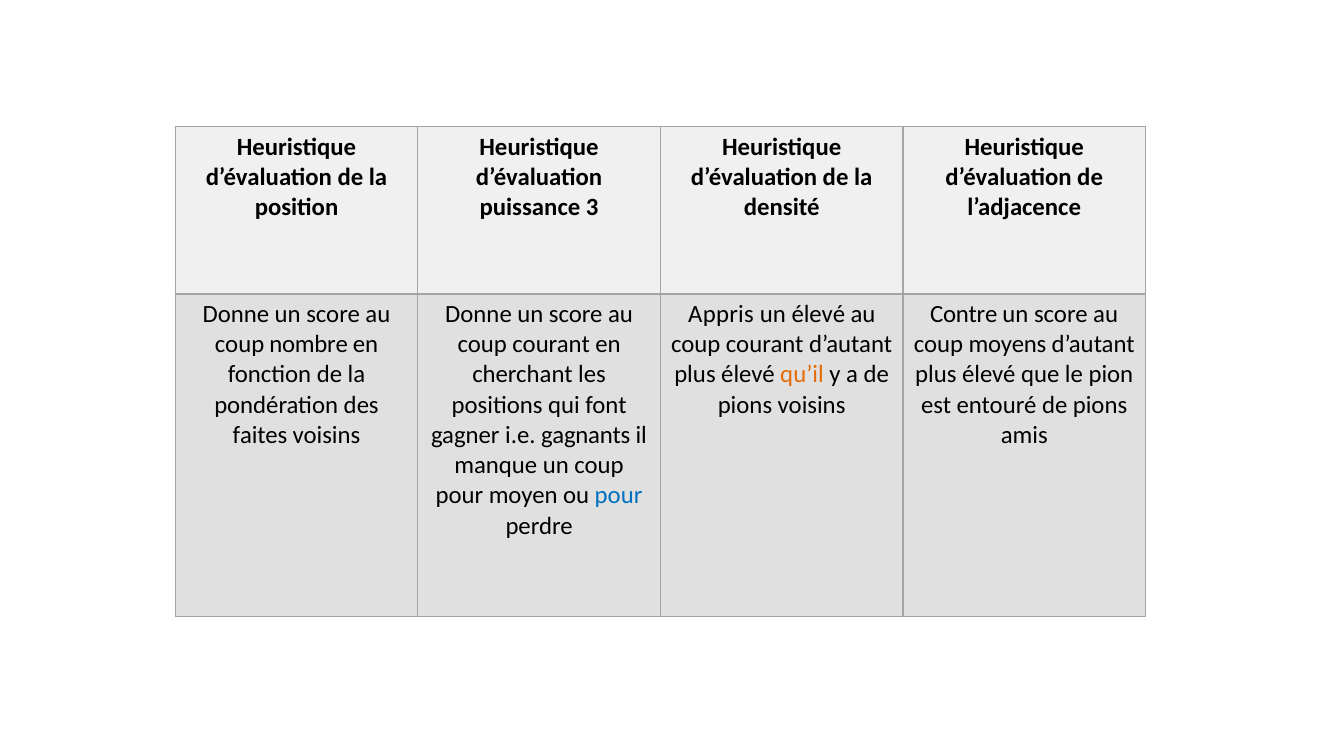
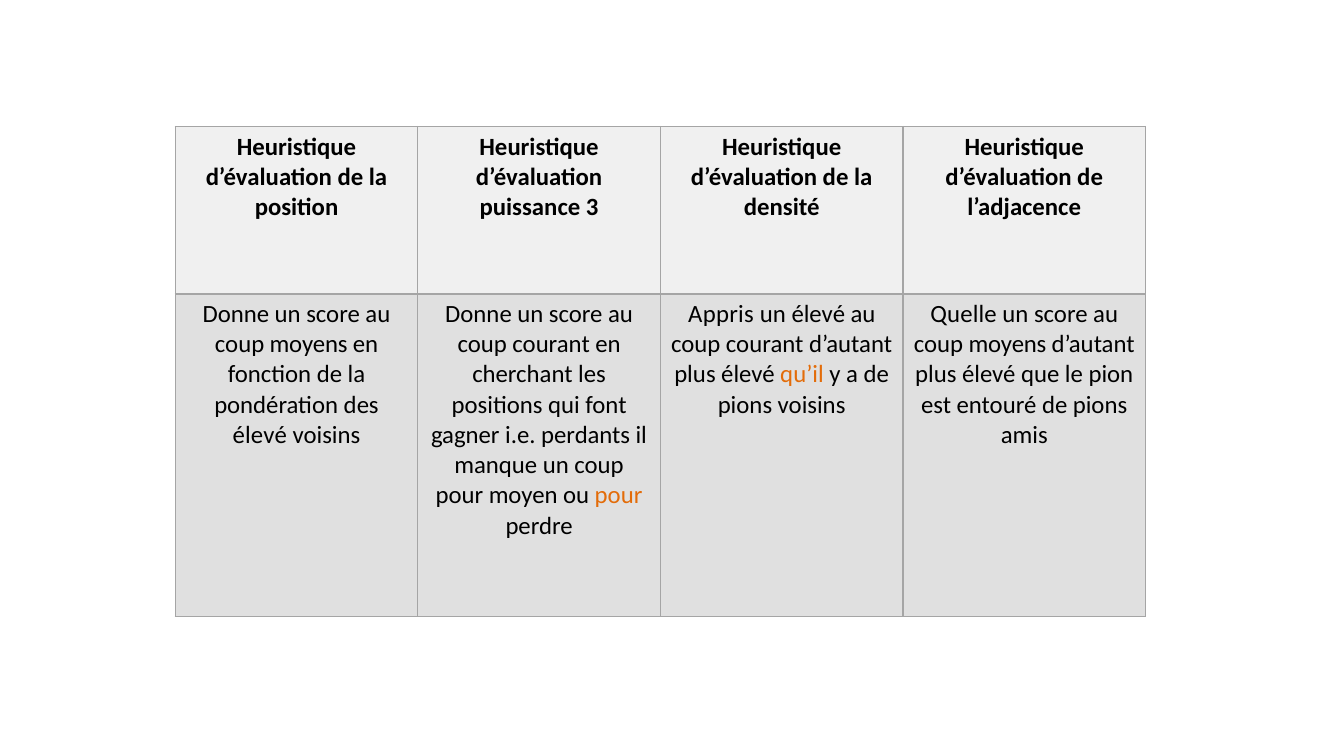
Contre: Contre -> Quelle
nombre at (309, 345): nombre -> moyens
faites at (260, 435): faites -> élevé
gagnants: gagnants -> perdants
pour at (619, 496) colour: blue -> orange
